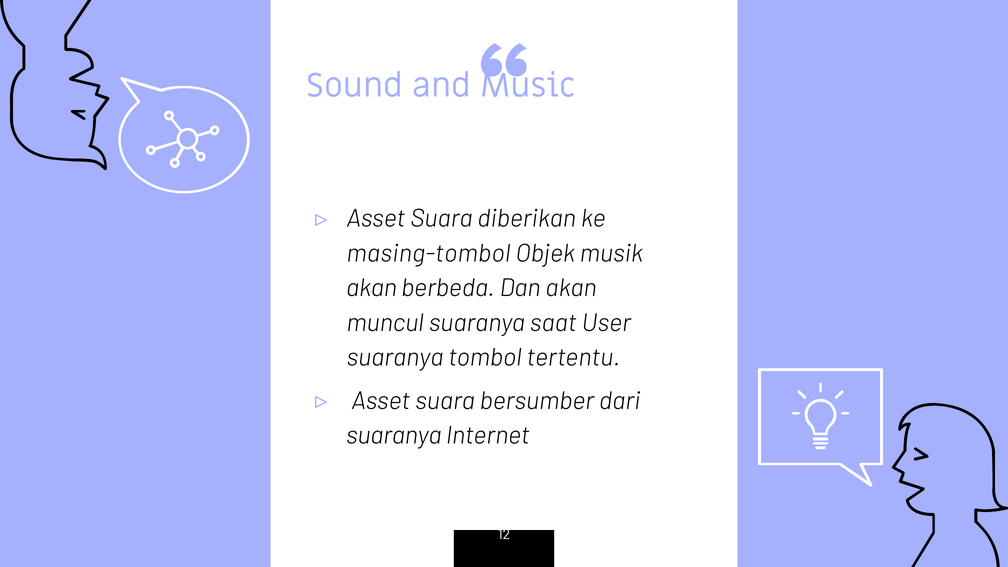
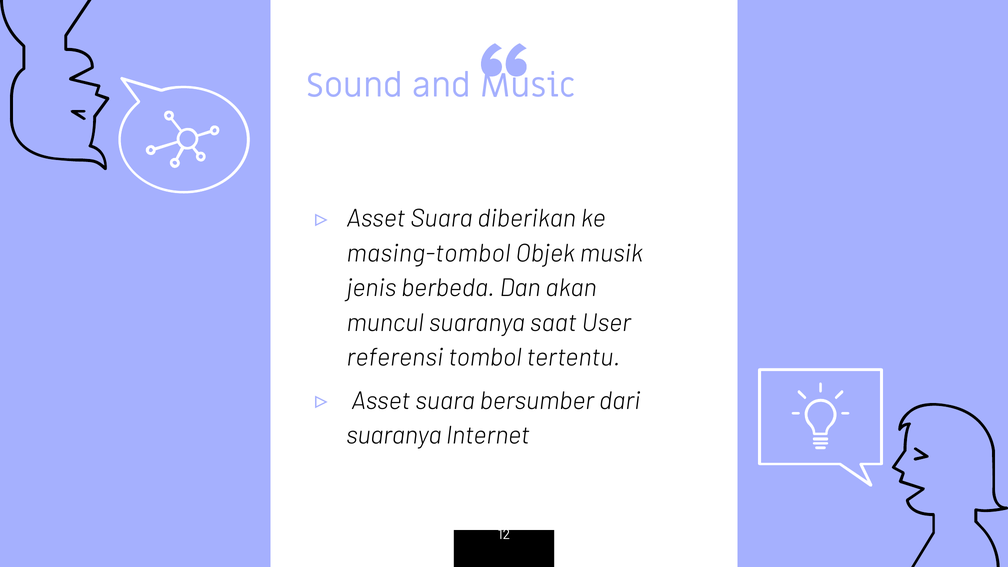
akan at (372, 288): akan -> jenis
suaranya at (395, 358): suaranya -> referensi
